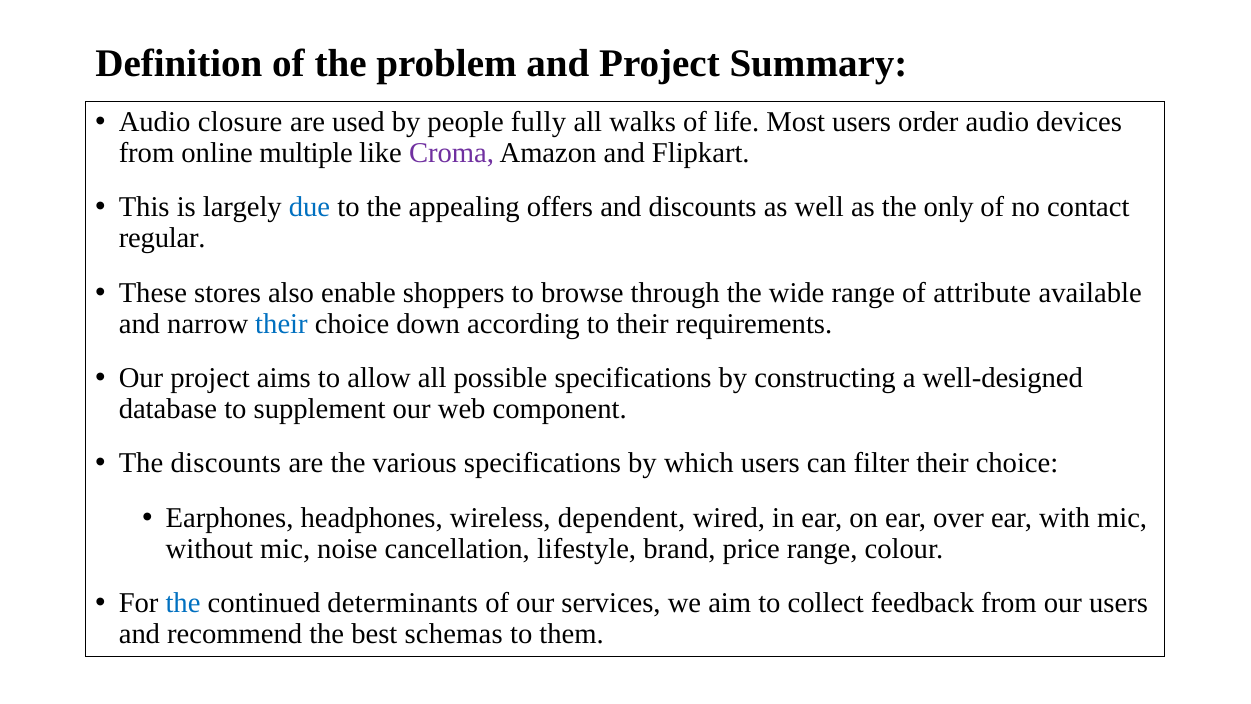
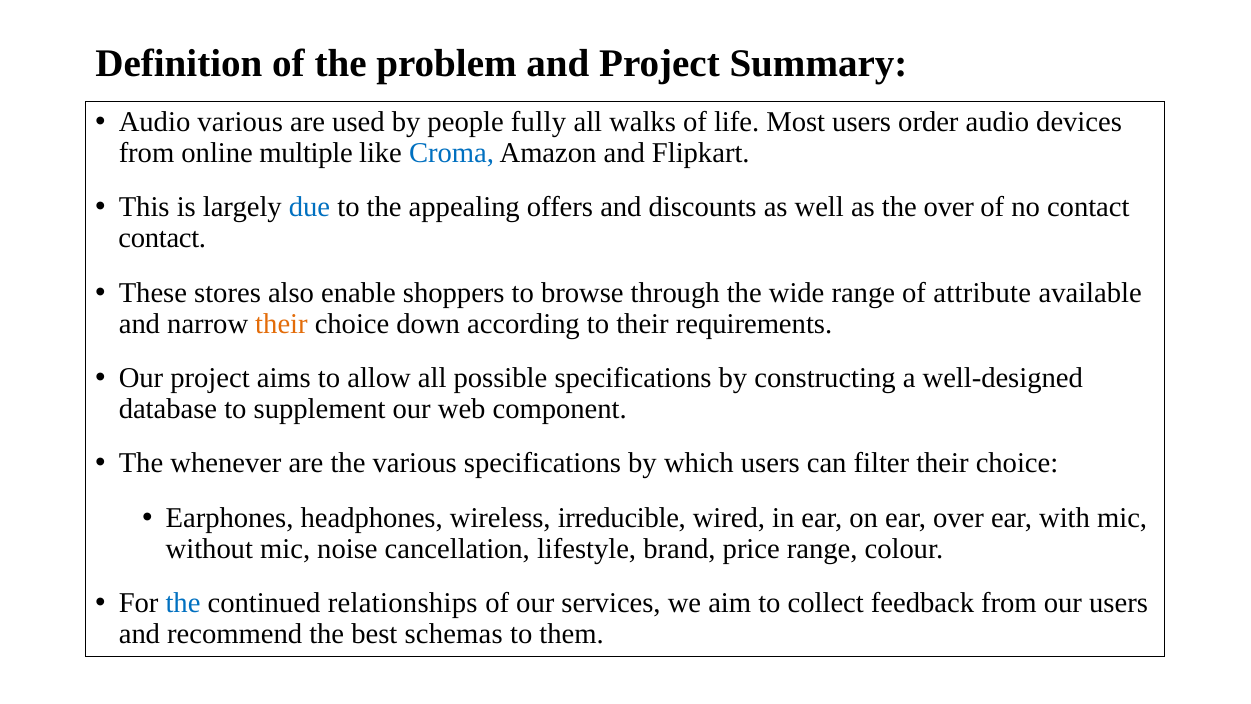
Audio closure: closure -> various
Croma colour: purple -> blue
the only: only -> over
regular at (162, 238): regular -> contact
their at (281, 323) colour: blue -> orange
The discounts: discounts -> whenever
dependent: dependent -> irreducible
determinants: determinants -> relationships
